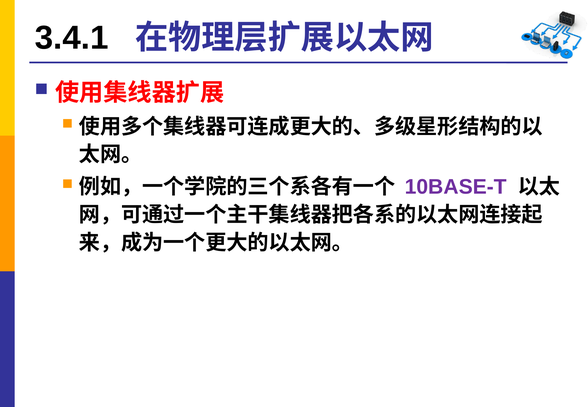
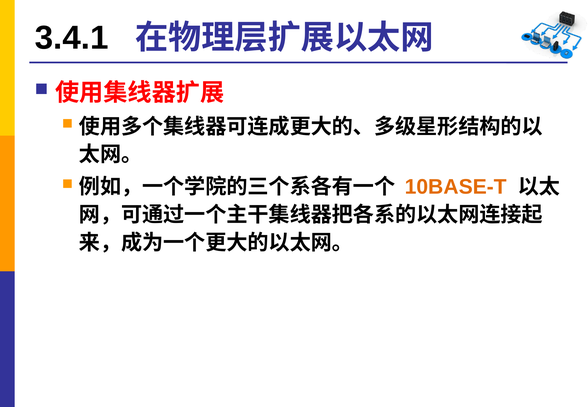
10BASE-T colour: purple -> orange
